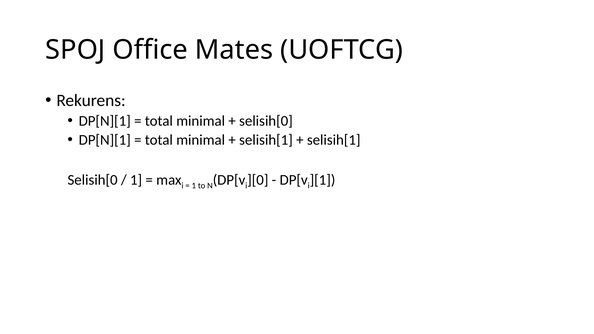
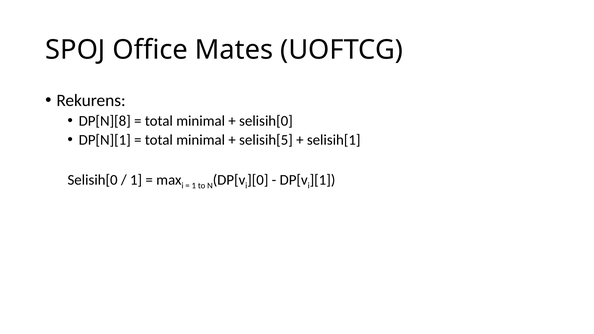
DP[N][1 at (105, 121): DP[N][1 -> DP[N][8
selisih[1 at (266, 140): selisih[1 -> selisih[5
